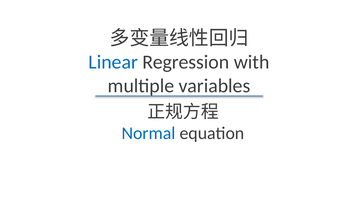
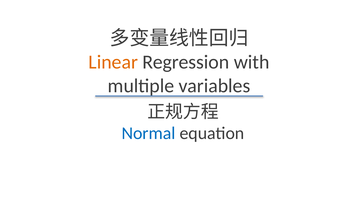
Linear colour: blue -> orange
